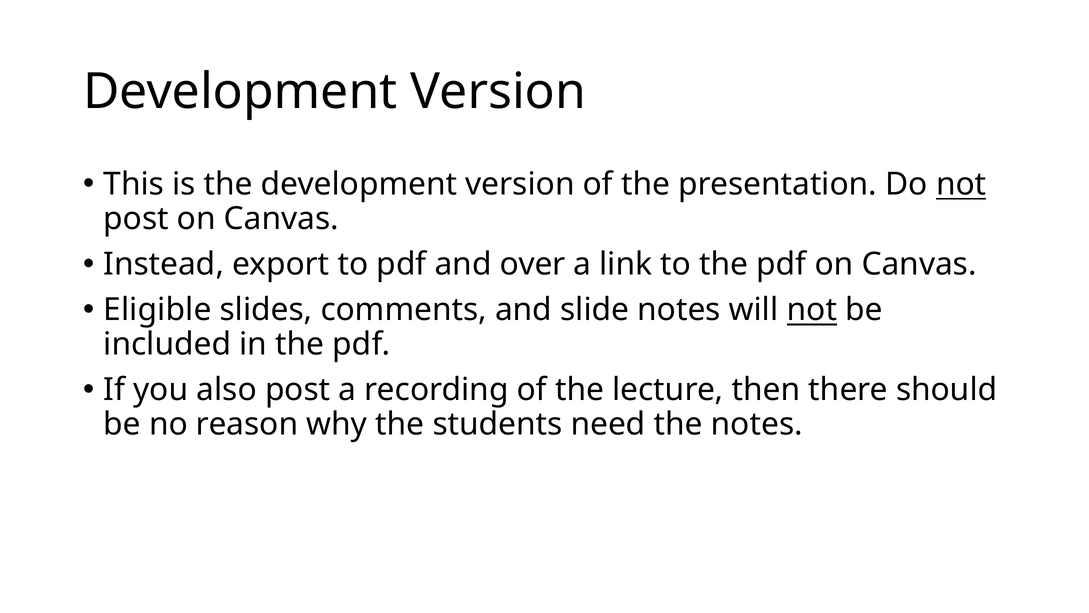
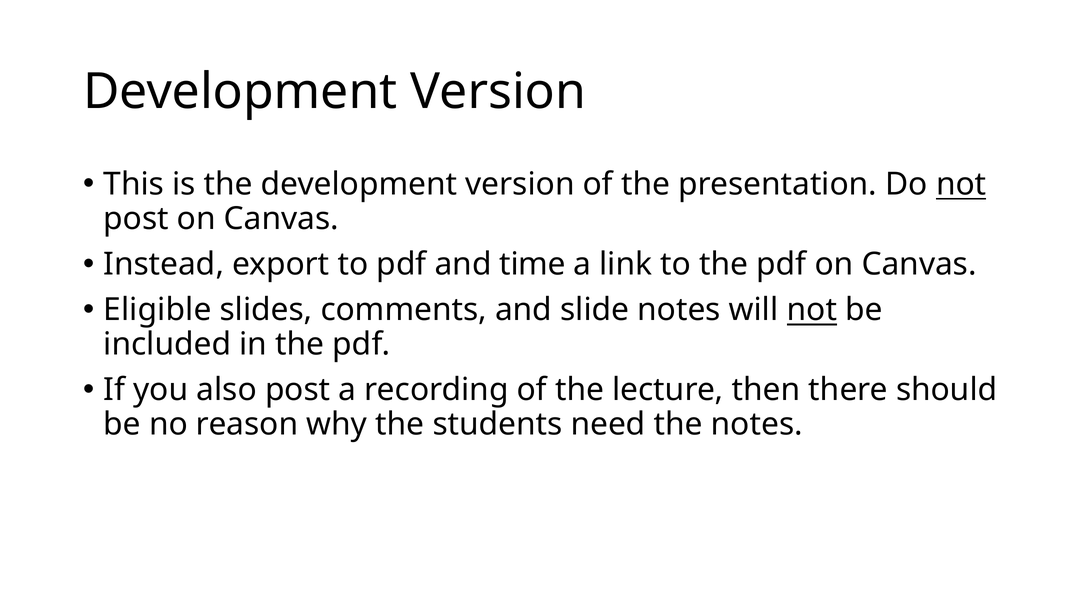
over: over -> time
